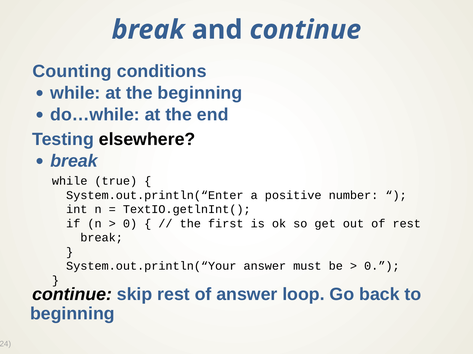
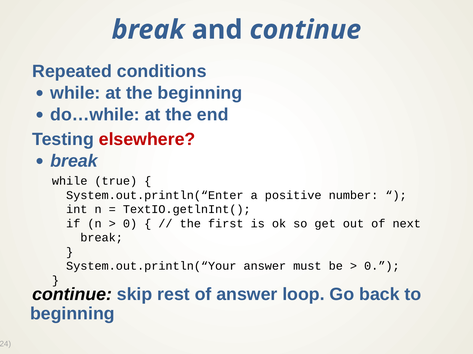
Counting: Counting -> Repeated
elsewhere colour: black -> red
of rest: rest -> next
